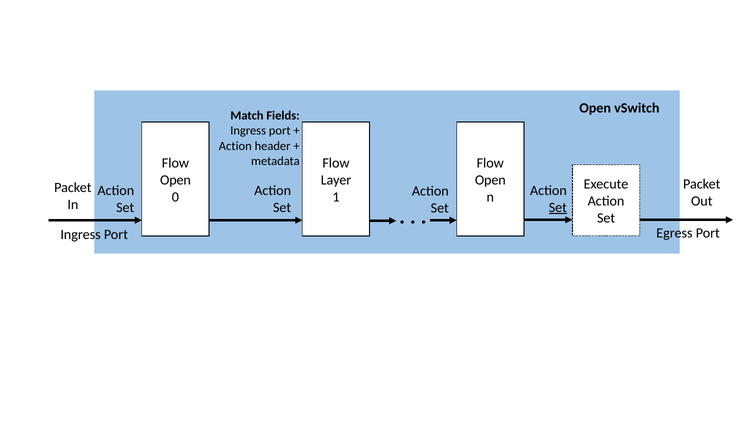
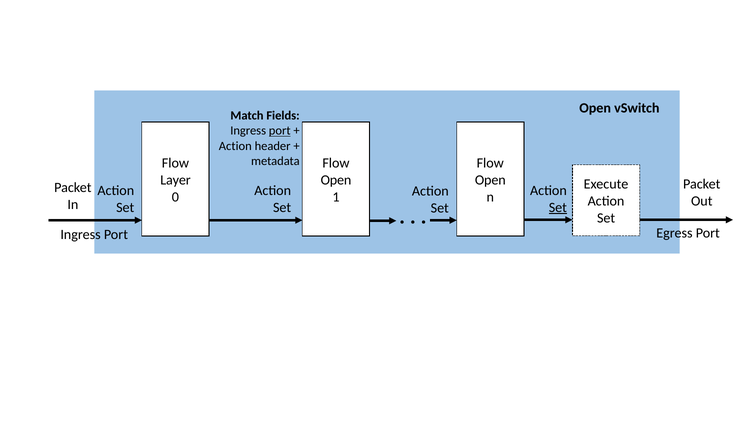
port at (280, 131) underline: none -> present
Open at (175, 180): Open -> Layer
Layer at (336, 180): Layer -> Open
